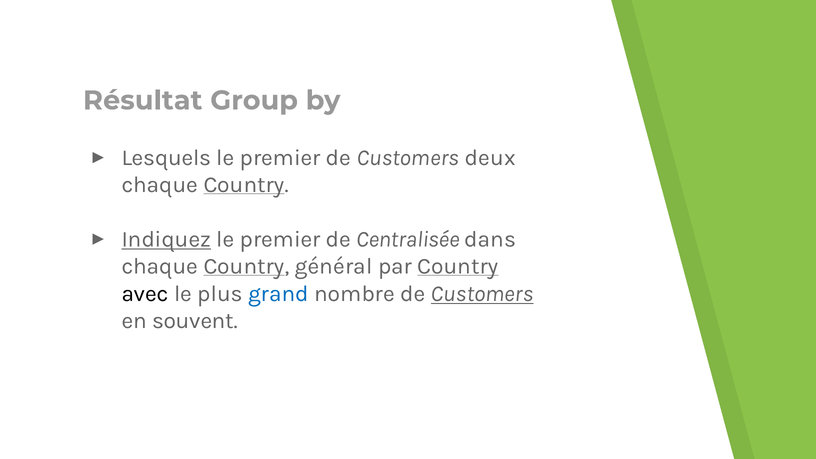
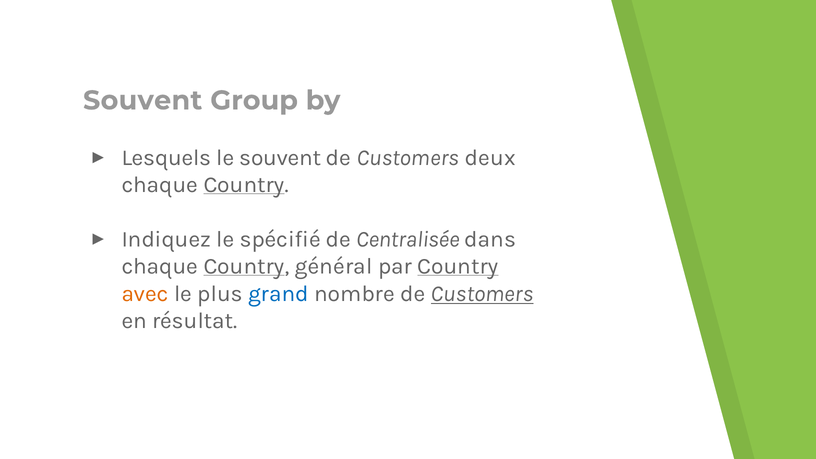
Résultat at (143, 100): Résultat -> Souvent
premier at (280, 158): premier -> souvent
Indiquez underline: present -> none
premier at (280, 239): premier -> spécifié
avec colour: black -> orange
souvent: souvent -> résultat
